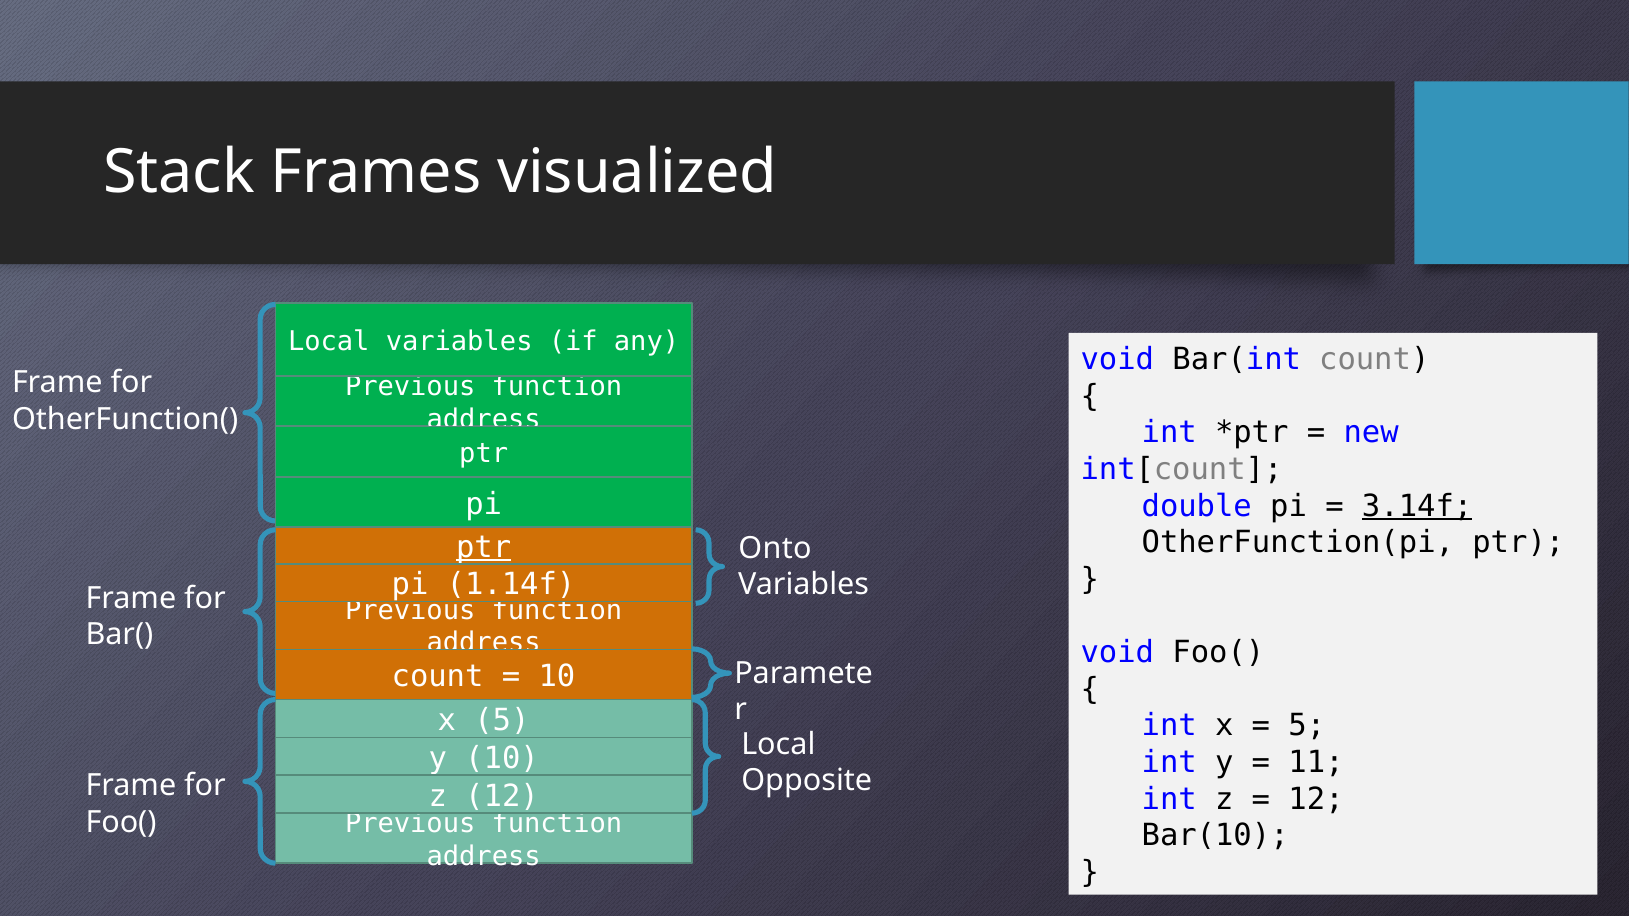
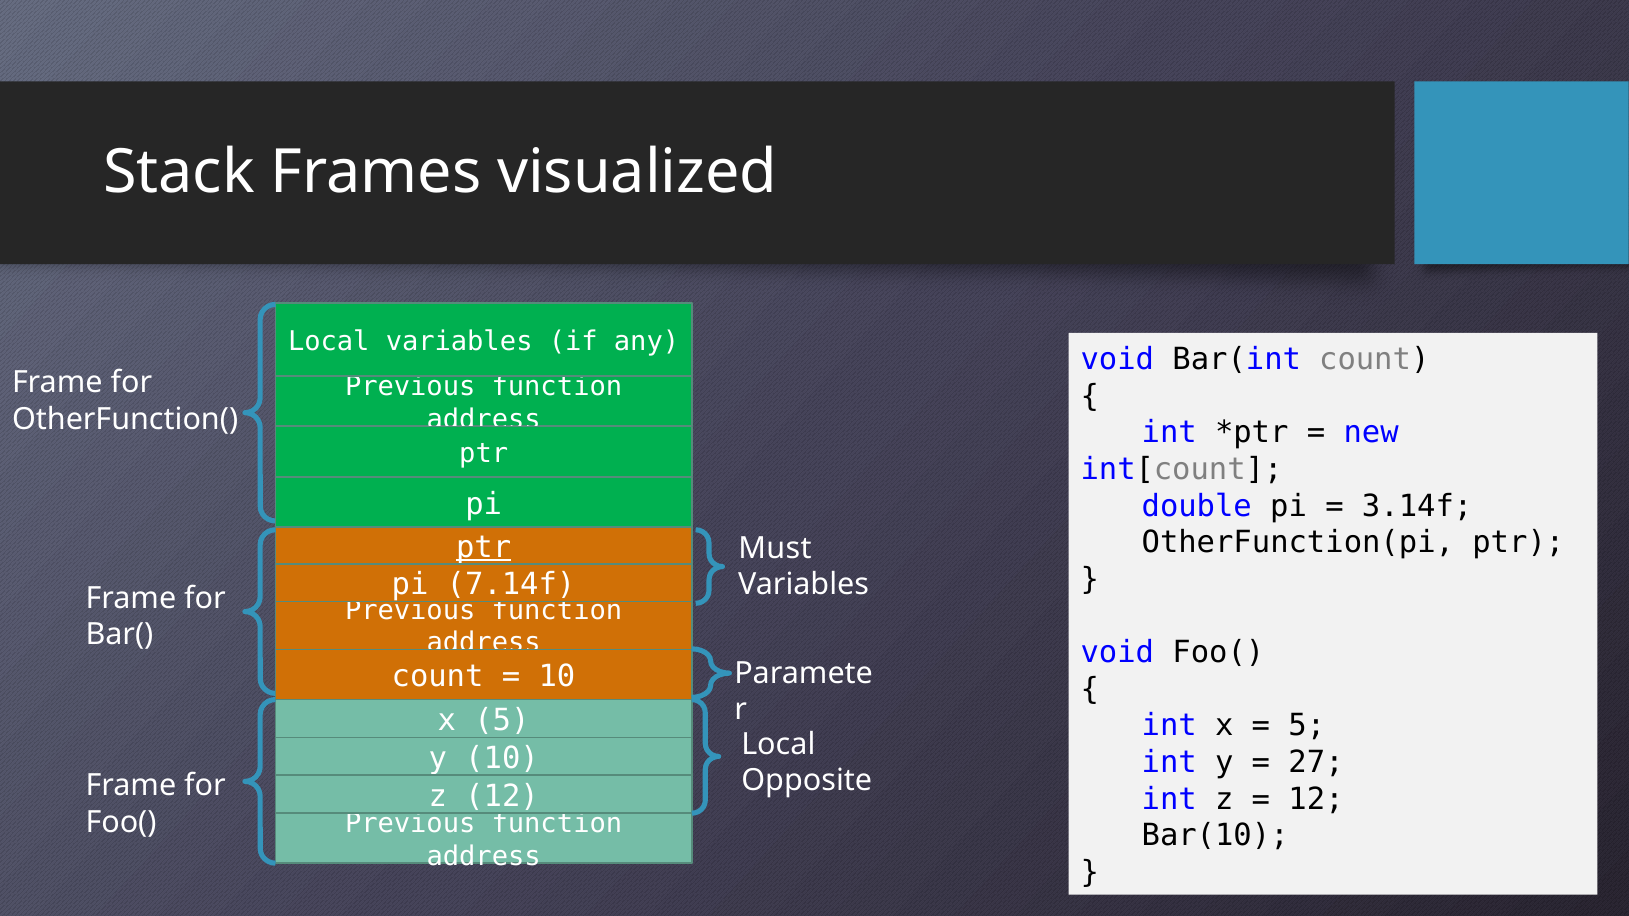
3.14f underline: present -> none
Onto: Onto -> Must
1.14f: 1.14f -> 7.14f
11: 11 -> 27
